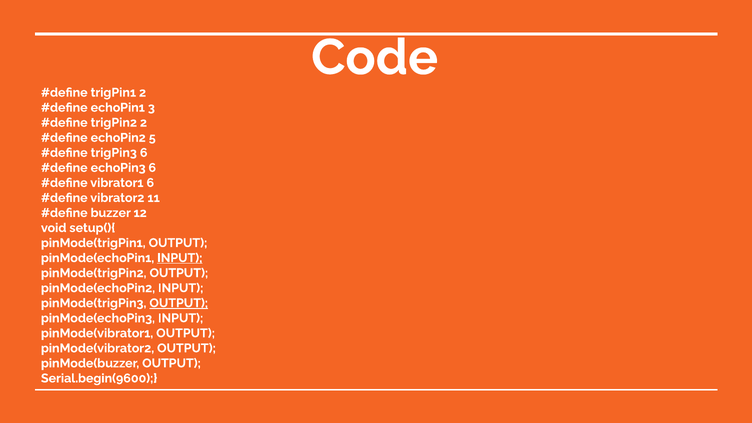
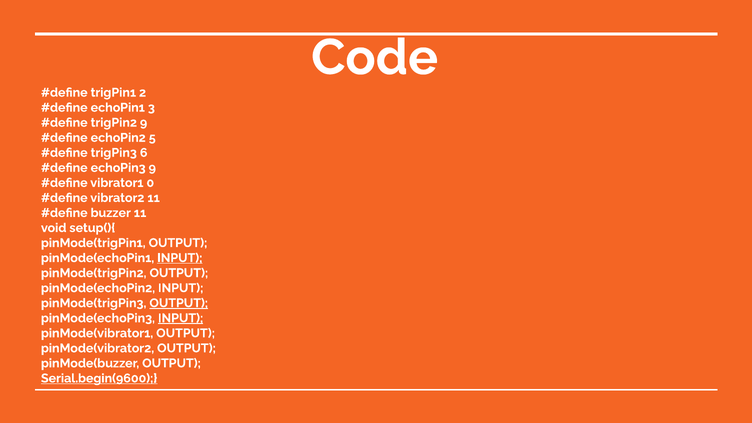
trigPin2 2: 2 -> 9
echoPin3 6: 6 -> 9
vibrator1 6: 6 -> 0
buzzer 12: 12 -> 11
INPUT at (181, 318) underline: none -> present
Serial.begin(9600 underline: none -> present
